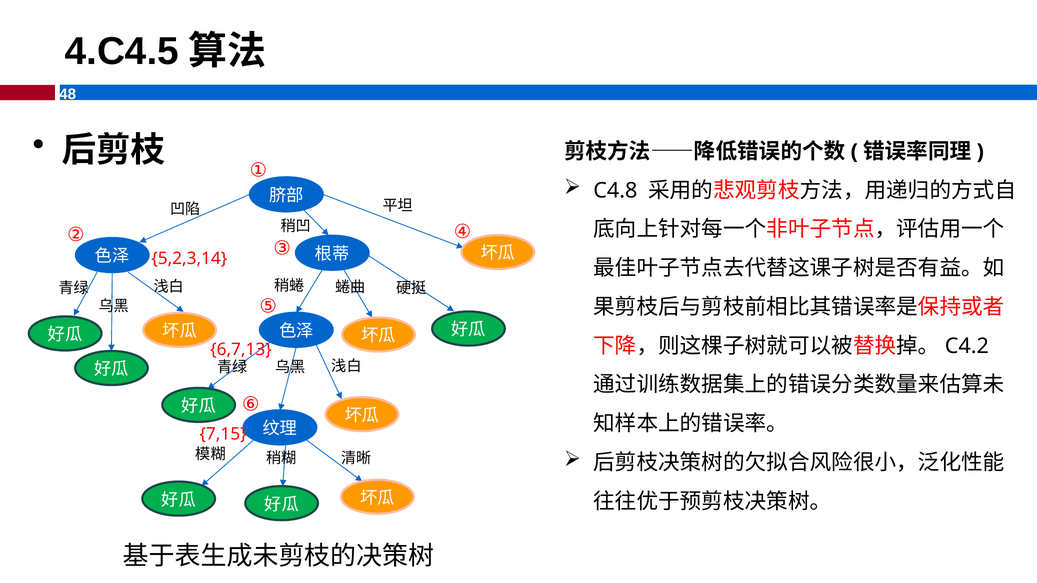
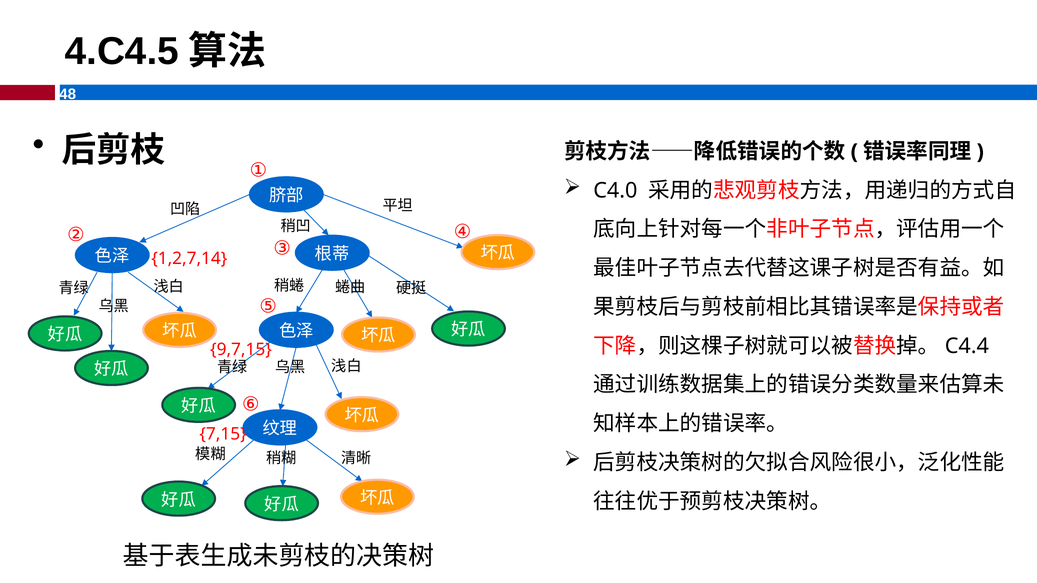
C4.8: C4.8 -> C4.0
5,2,3,14: 5,2,3,14 -> 1,2,7,14
C4.2: C4.2 -> C4.4
6,7,13: 6,7,13 -> 9,7,15
